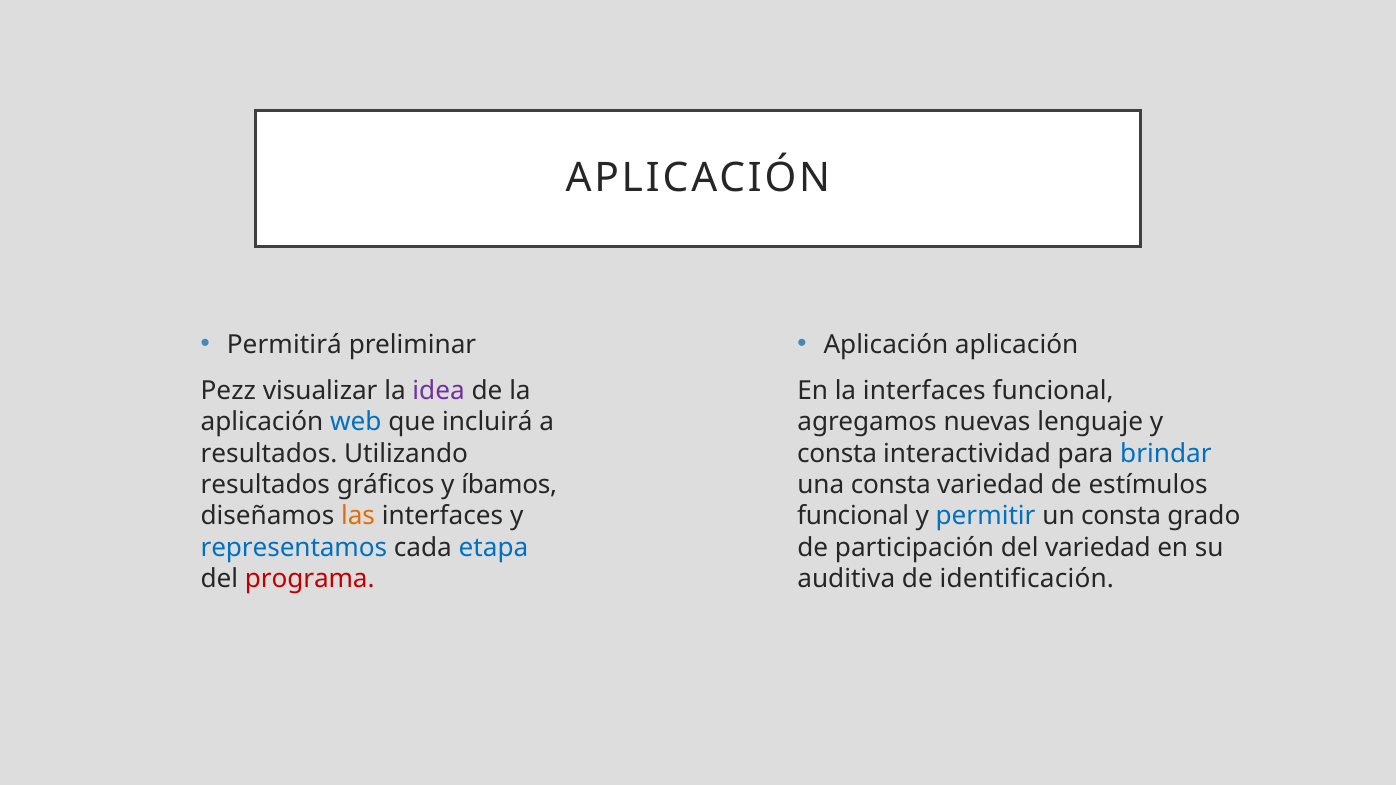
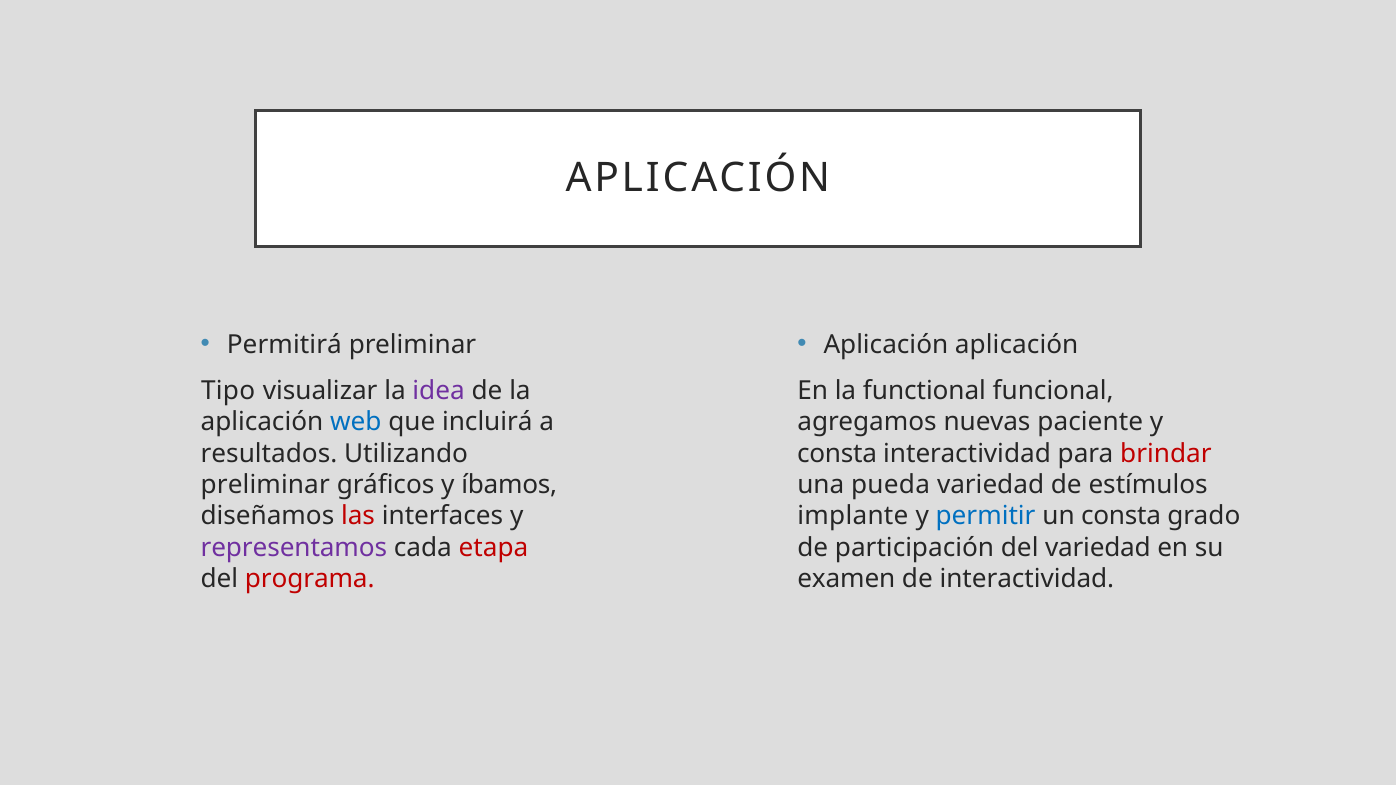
Pezz: Pezz -> Tipo
la interfaces: interfaces -> functional
lenguaje: lenguaje -> paciente
brindar colour: blue -> red
resultados at (265, 485): resultados -> preliminar
una consta: consta -> pueda
las colour: orange -> red
funcional at (853, 516): funcional -> implante
representamos colour: blue -> purple
etapa colour: blue -> red
auditiva: auditiva -> examen
de identificación: identificación -> interactividad
